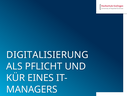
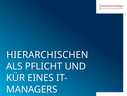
DIGITALISIERUNG: DIGITALISIERUNG -> HIERARCHISCHEN
